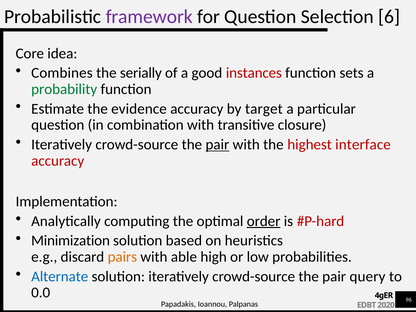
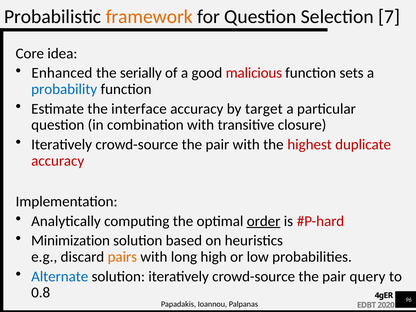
framework colour: purple -> orange
6: 6 -> 7
Combines: Combines -> Enhanced
instances: instances -> malicious
probability colour: green -> blue
evidence: evidence -> interface
pair at (217, 145) underline: present -> none
interface: interface -> duplicate
able: able -> long
0.0: 0.0 -> 0.8
